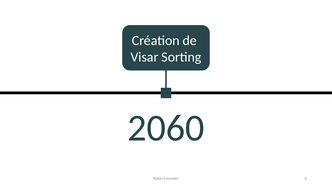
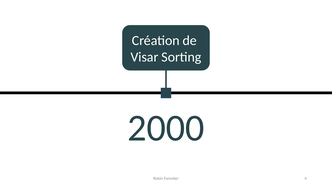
2060: 2060 -> 2000
